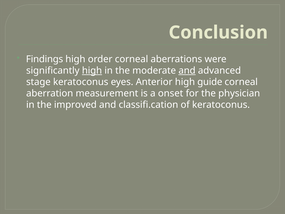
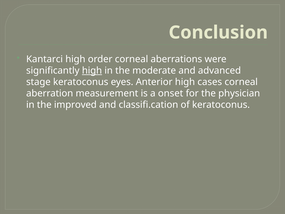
Findings: Findings -> Kantarci
and at (187, 70) underline: present -> none
guide: guide -> cases
